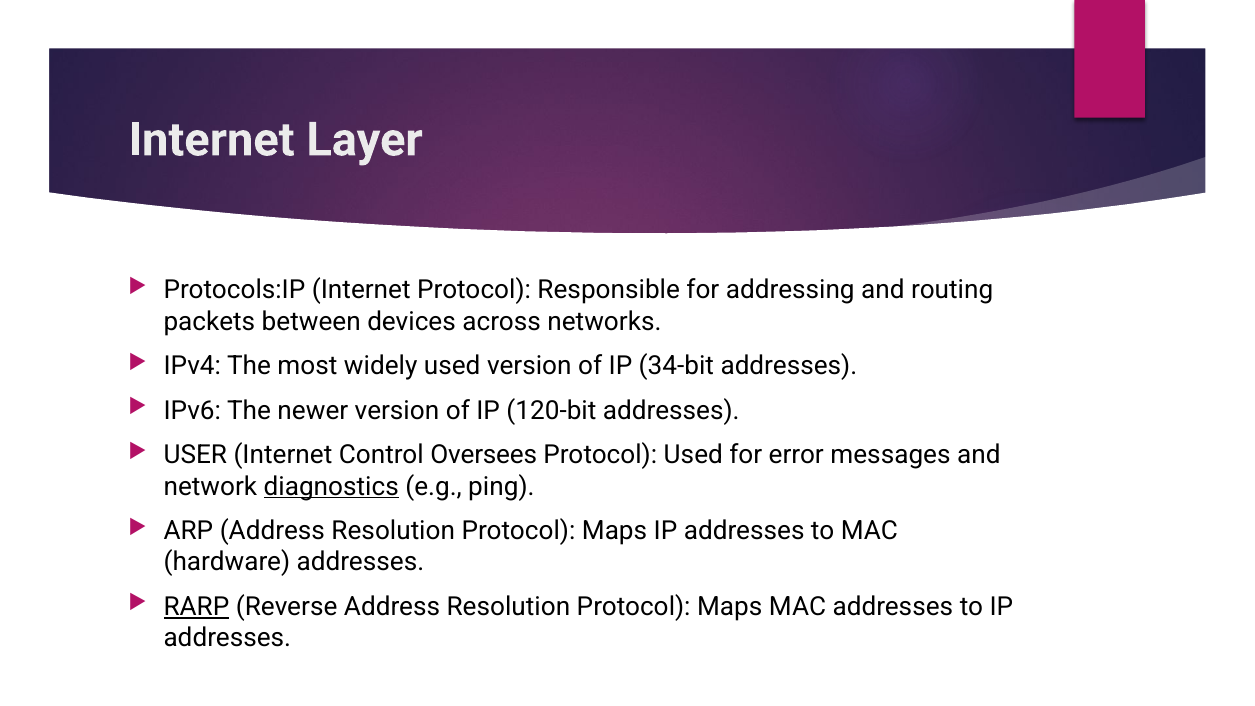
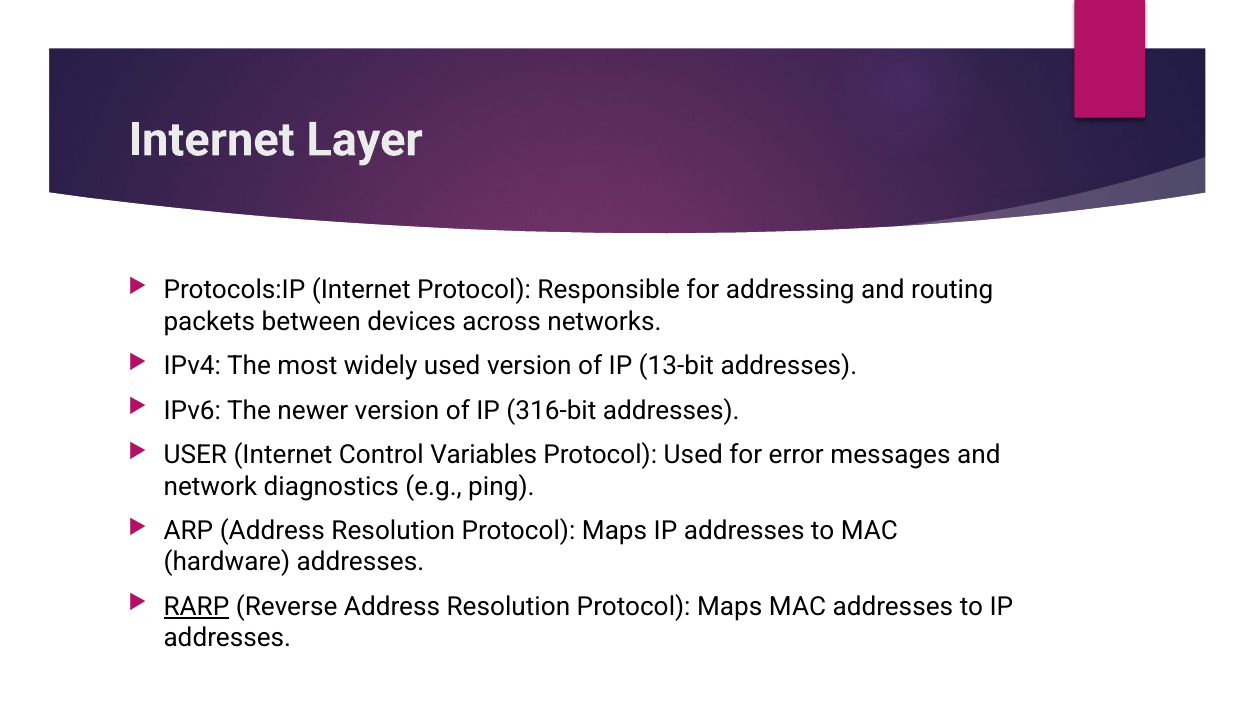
34-bit: 34-bit -> 13-bit
120-bit: 120-bit -> 316-bit
Oversees: Oversees -> Variables
diagnostics underline: present -> none
